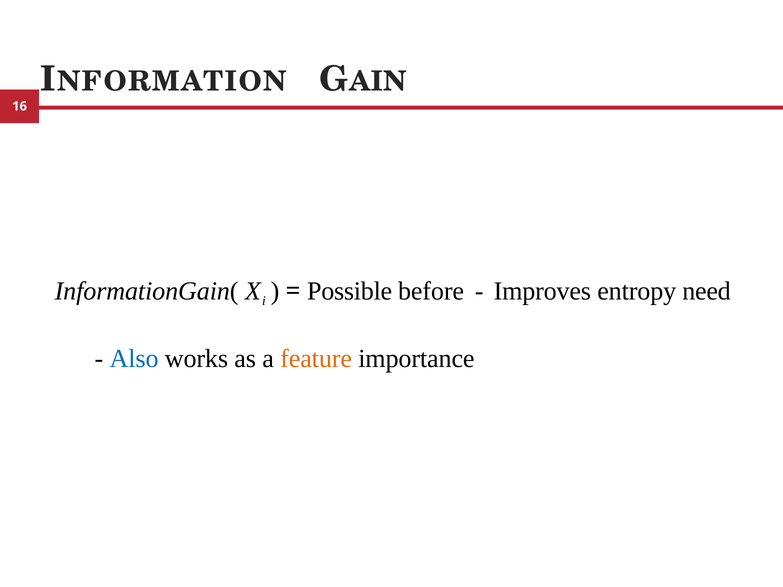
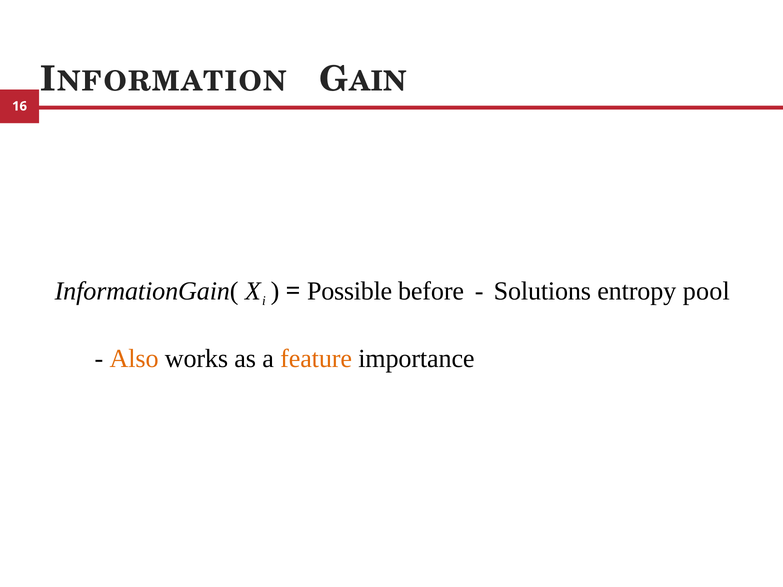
Improves: Improves -> Solutions
need: need -> pool
Also colour: blue -> orange
